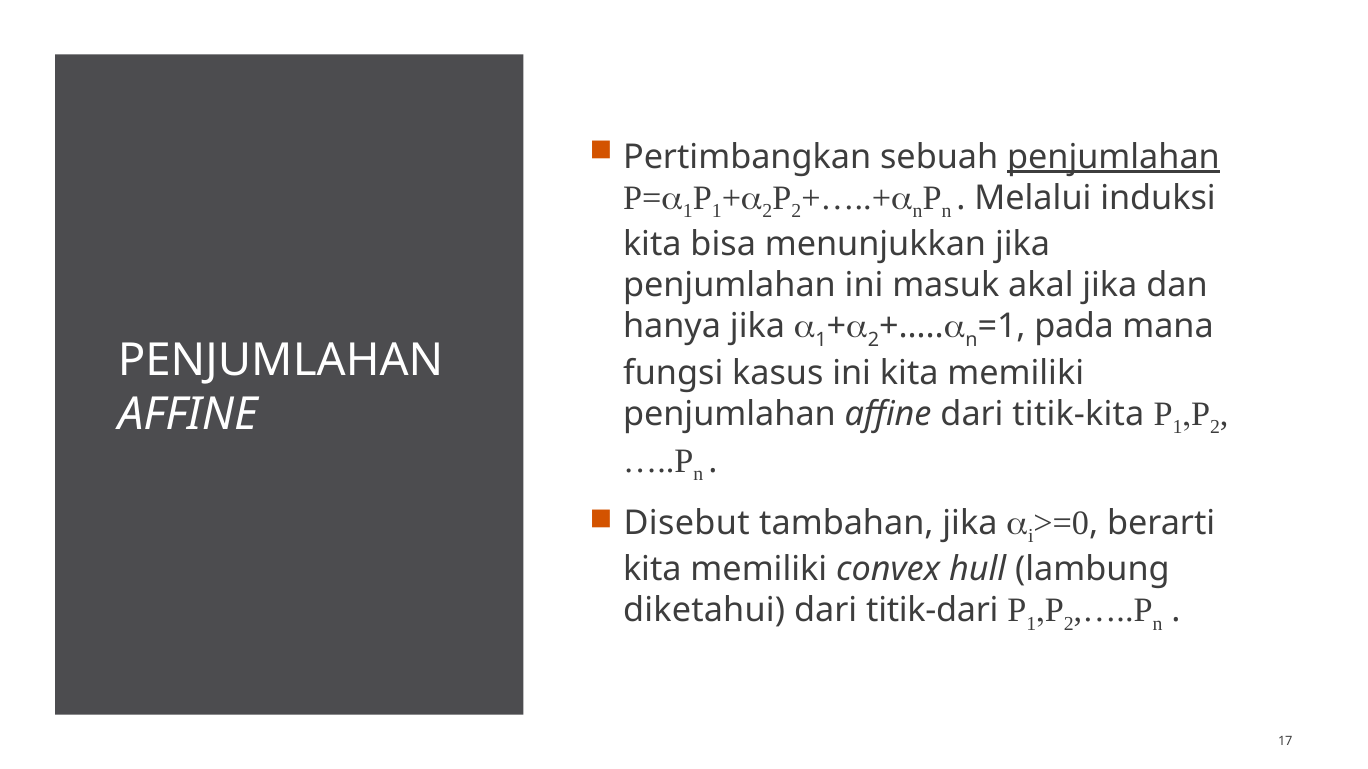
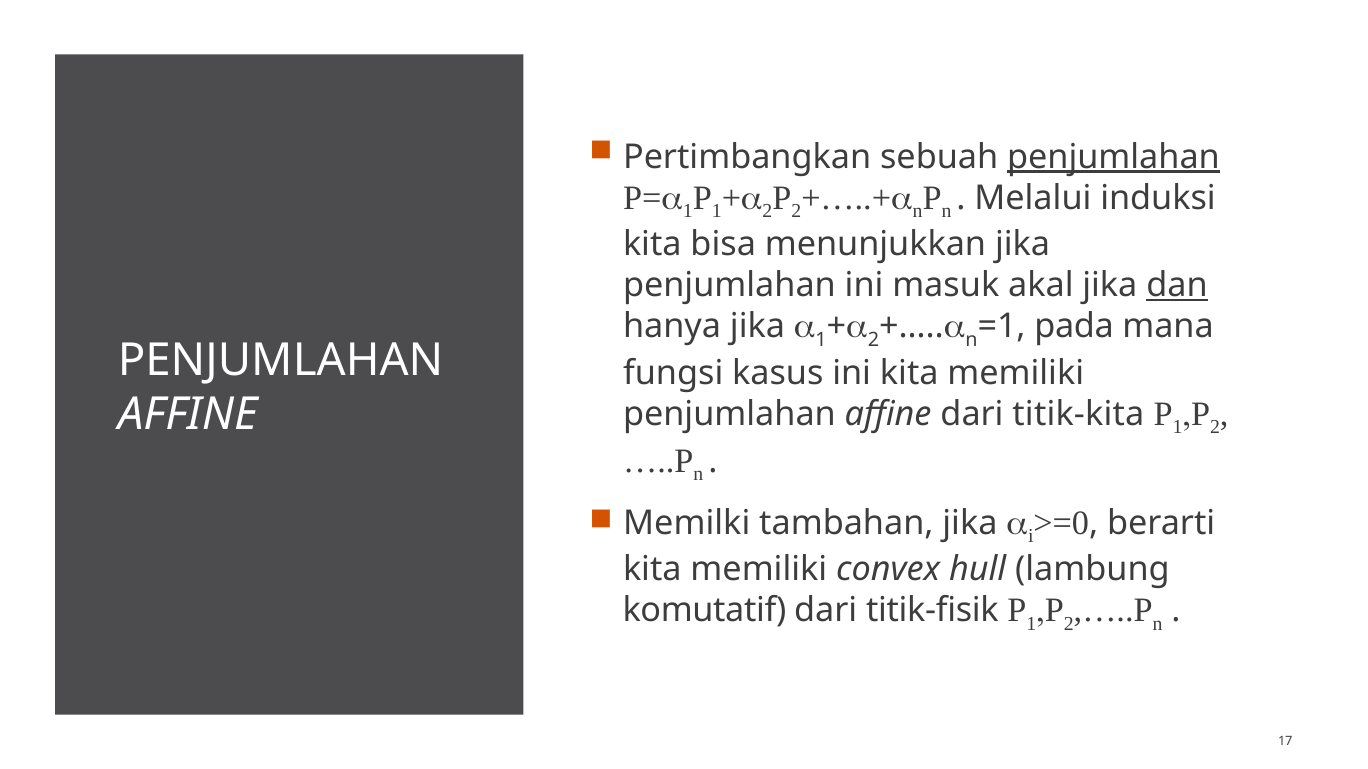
dan underline: none -> present
Disebut: Disebut -> Memilki
diketahui: diketahui -> komutatif
titik-dari: titik-dari -> titik-fisik
